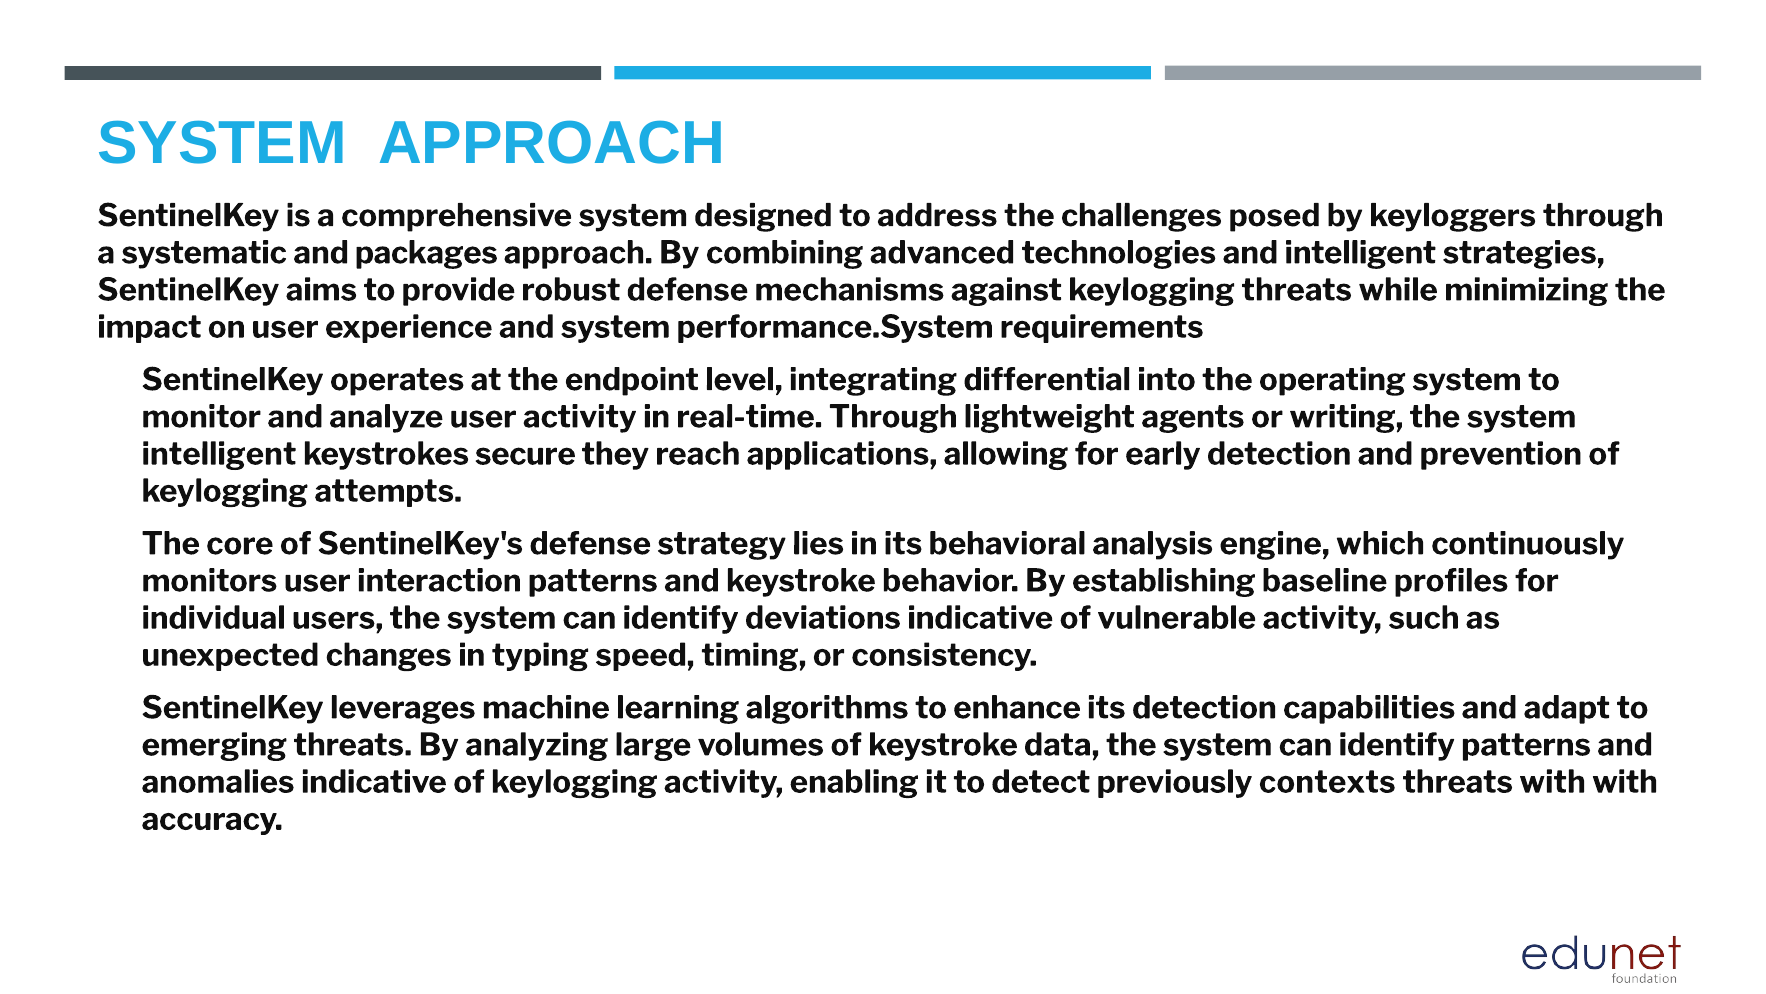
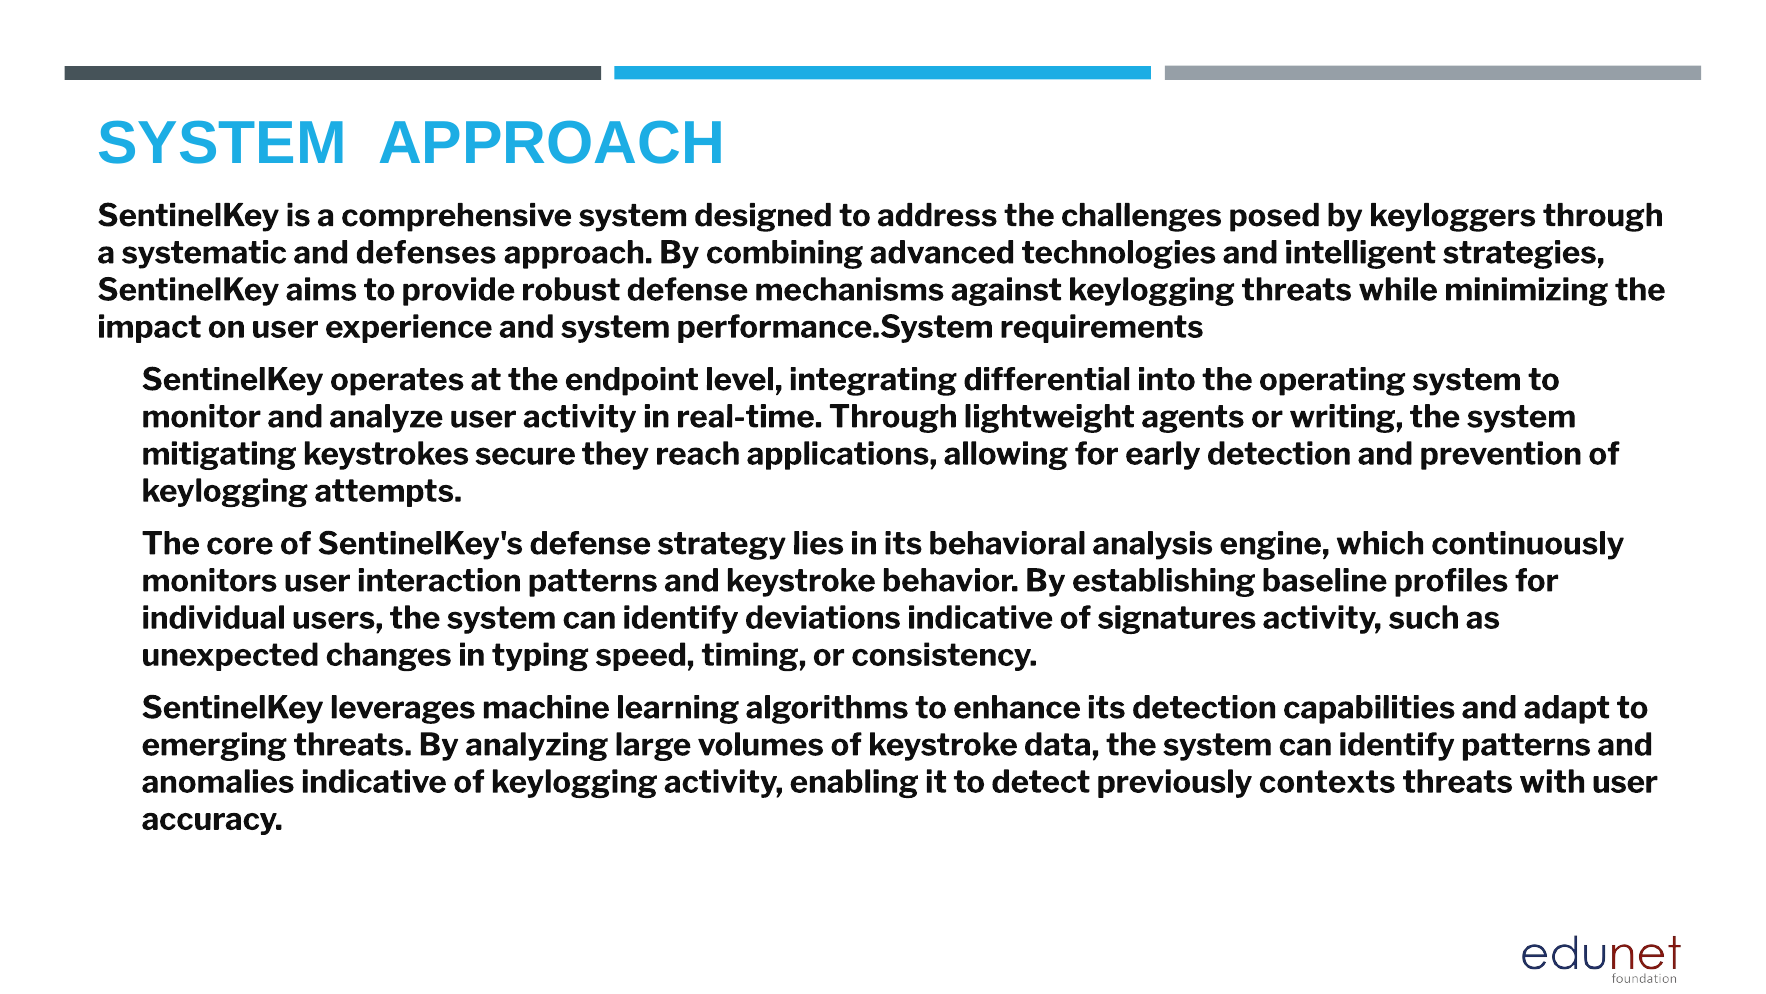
packages: packages -> defenses
intelligent at (219, 454): intelligent -> mitigating
vulnerable: vulnerable -> signatures
with with: with -> user
